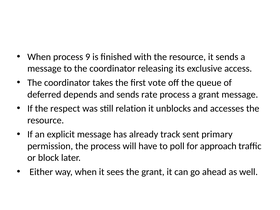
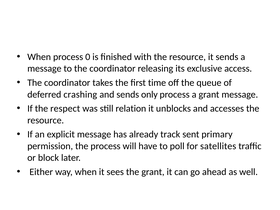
9: 9 -> 0
vote: vote -> time
depends: depends -> crashing
rate: rate -> only
approach: approach -> satellites
